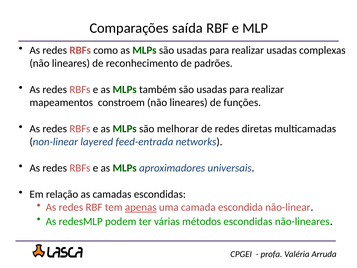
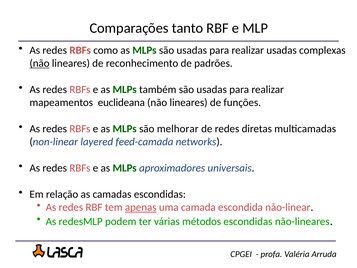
saída: saída -> tanto
não at (40, 63) underline: none -> present
constroem: constroem -> euclideana
feed-entrada: feed-entrada -> feed-camada
